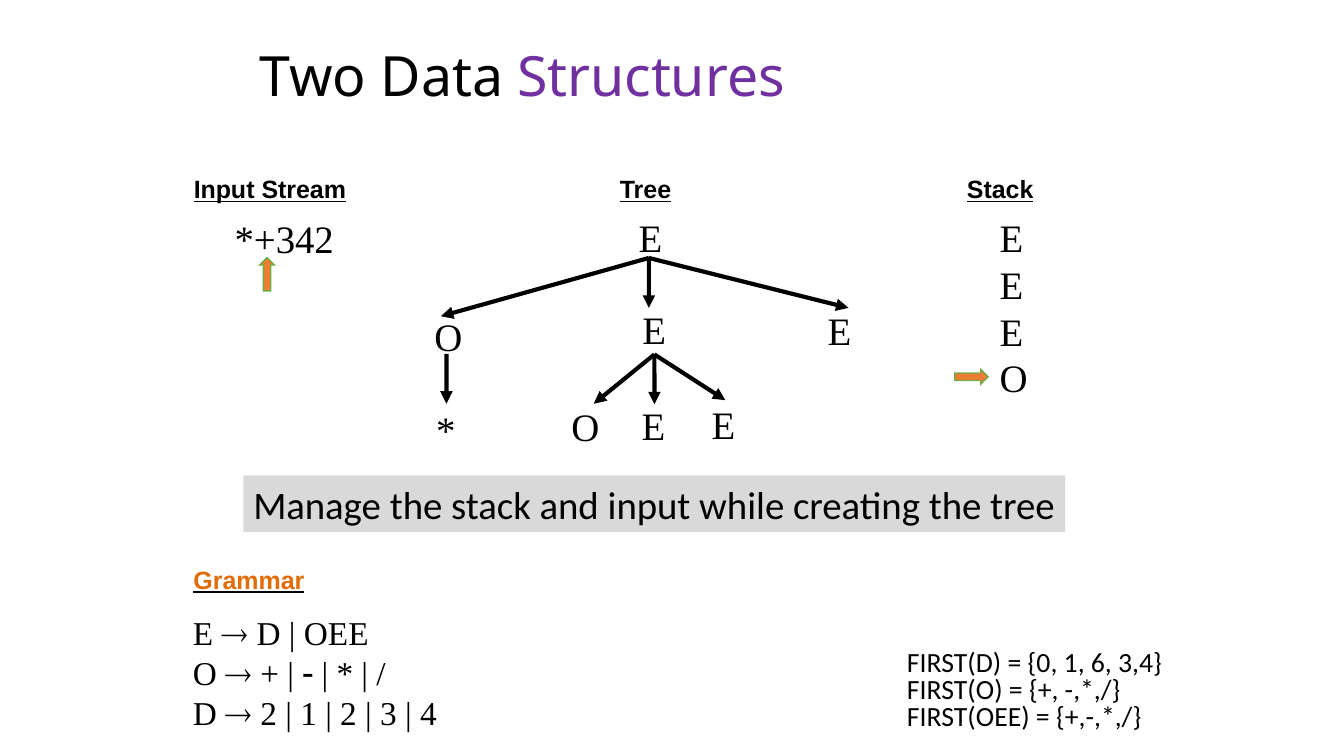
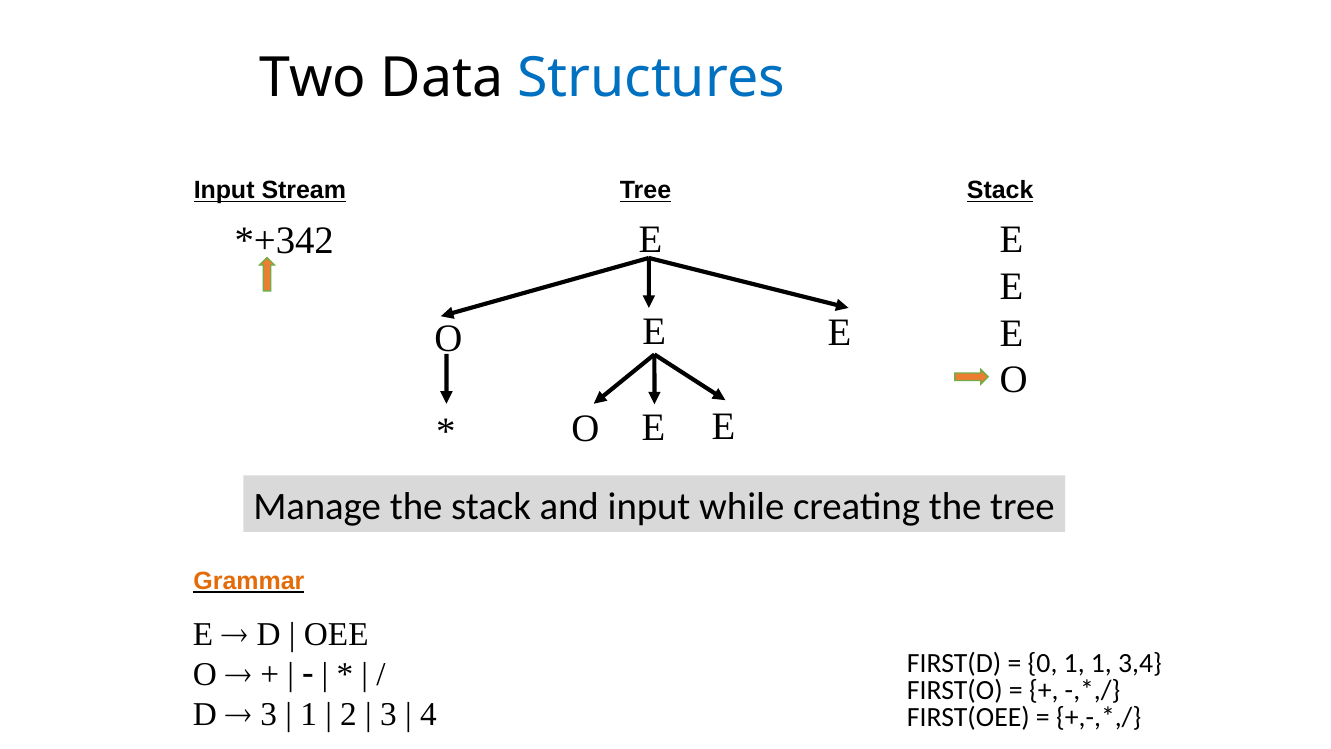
Structures colour: purple -> blue
1 6: 6 -> 1
2 at (269, 714): 2 -> 3
